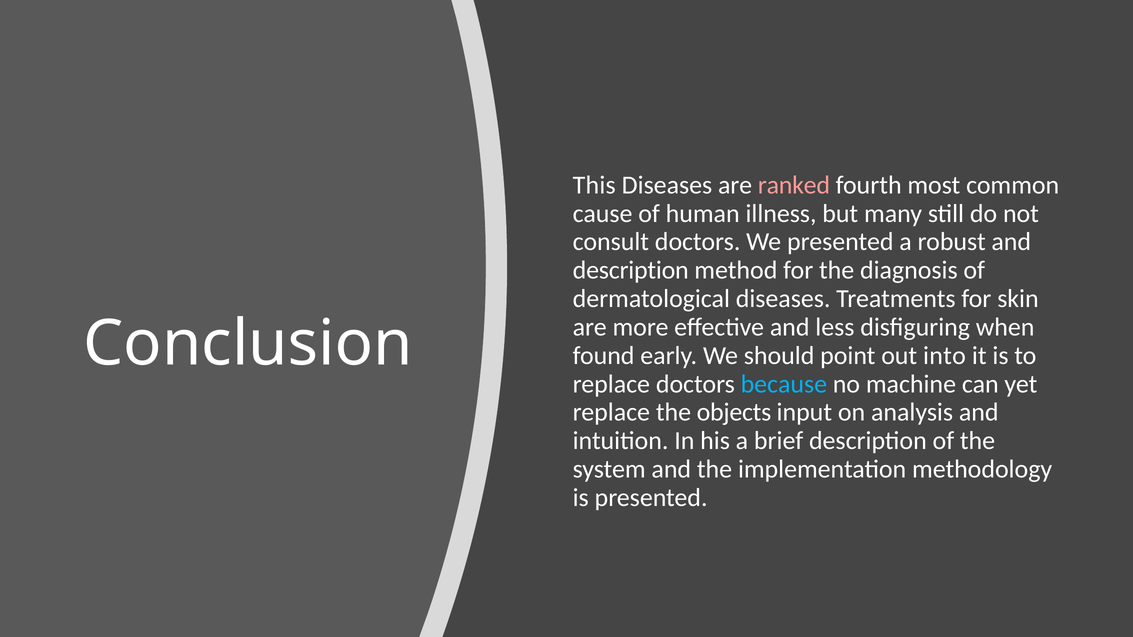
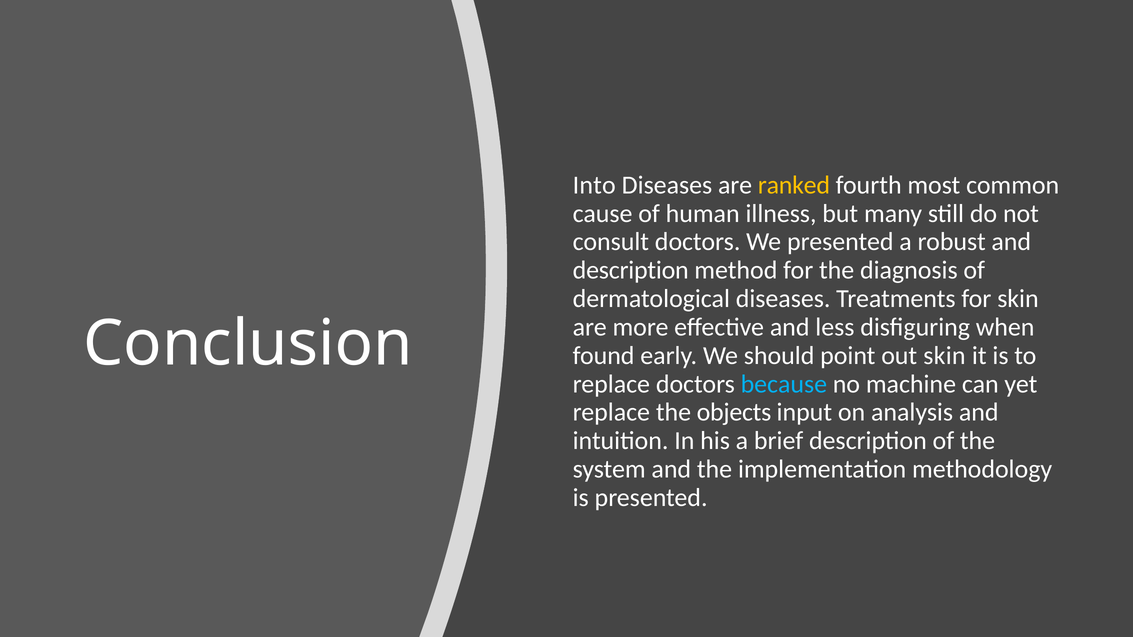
This: This -> Into
ranked colour: pink -> yellow
out into: into -> skin
